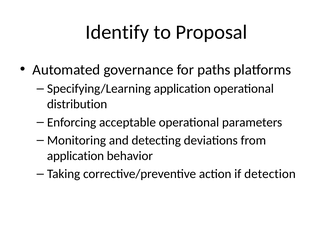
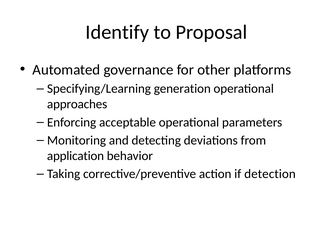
paths: paths -> other
Specifying/Learning application: application -> generation
distribution: distribution -> approaches
